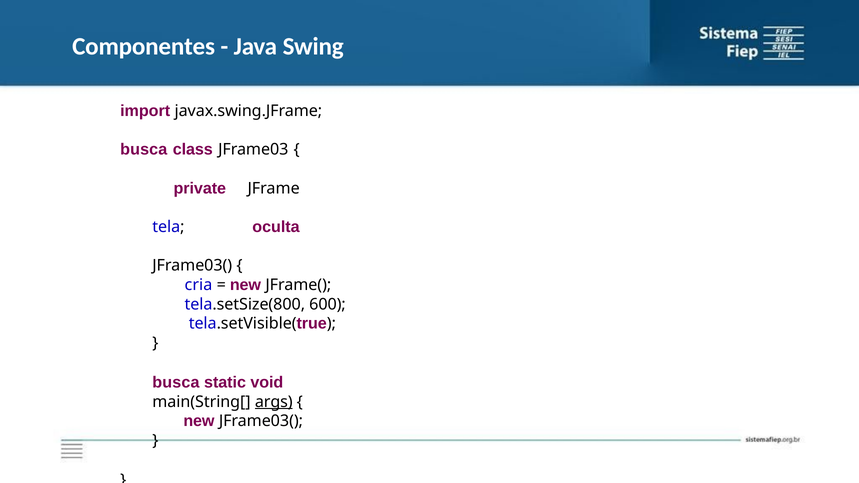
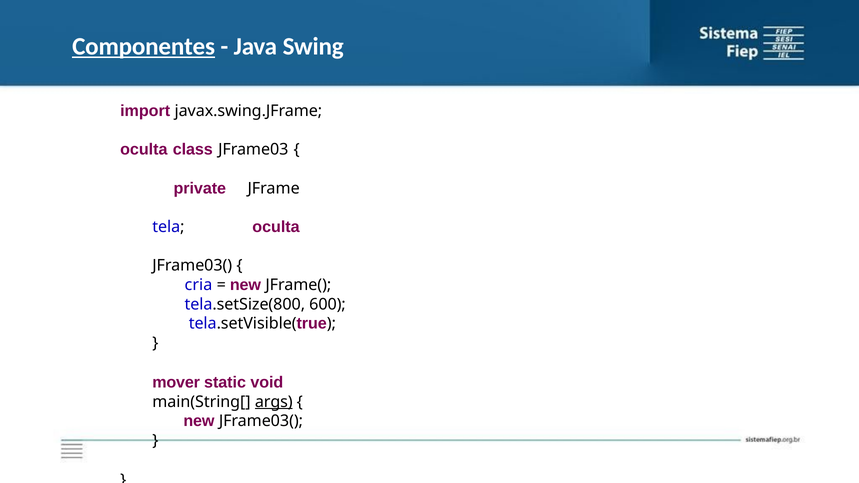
Componentes underline: none -> present
busca at (144, 150): busca -> oculta
busca at (176, 383): busca -> mover
